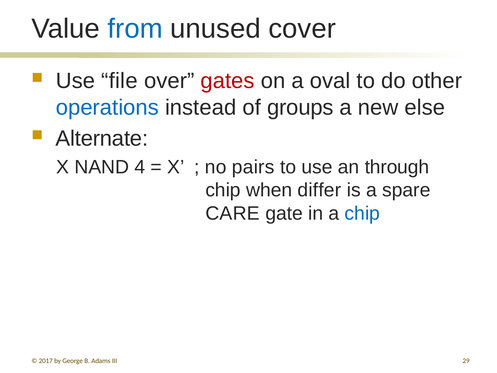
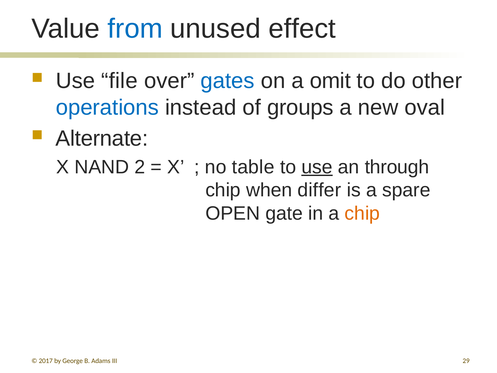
cover: cover -> effect
gates colour: red -> blue
oval: oval -> omit
else: else -> oval
4: 4 -> 2
pairs: pairs -> table
use at (317, 167) underline: none -> present
CARE: CARE -> OPEN
chip at (362, 213) colour: blue -> orange
